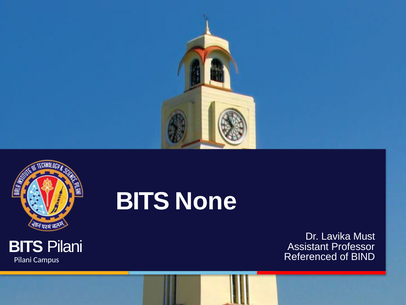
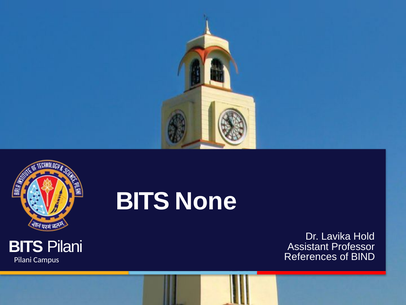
Must: Must -> Hold
Referenced: Referenced -> References
